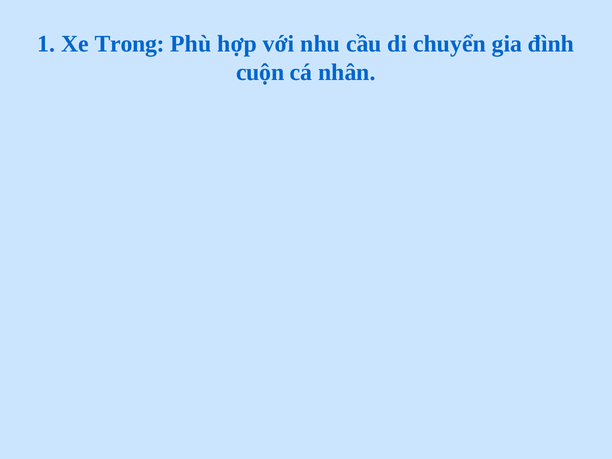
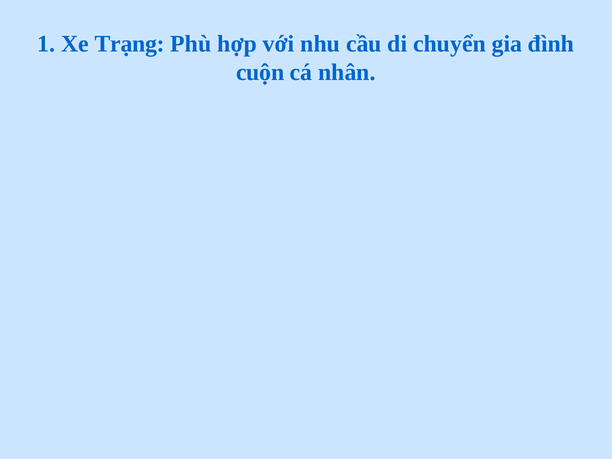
Trong: Trong -> Trạng
